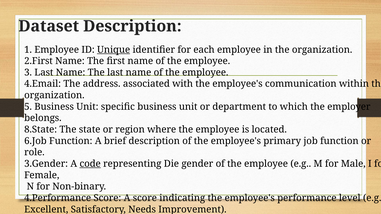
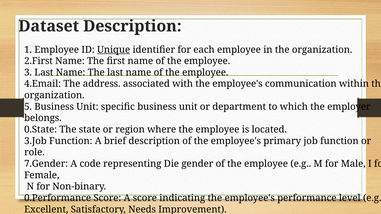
8.State: 8.State -> 0.State
6.Job: 6.Job -> 3.Job
3.Gender: 3.Gender -> 7.Gender
code underline: present -> none
4.Performance: 4.Performance -> 0.Performance
